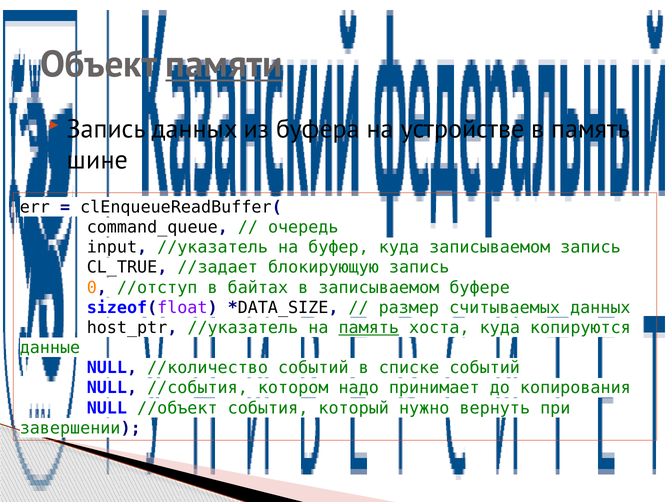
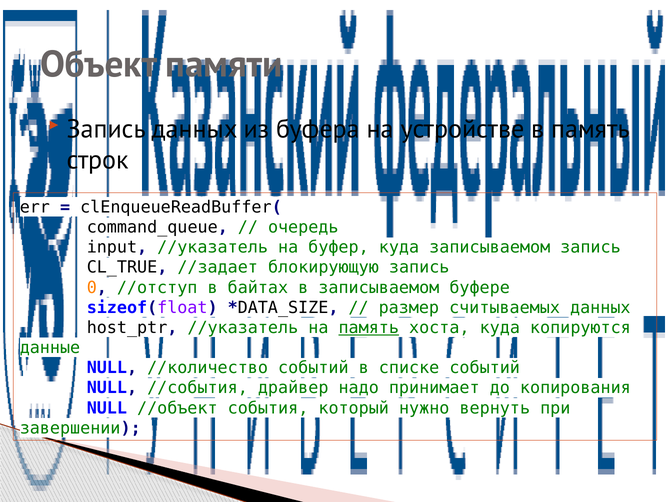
памяти underline: present -> none
шине: шине -> строк
котором: котором -> драйвер
